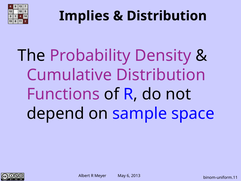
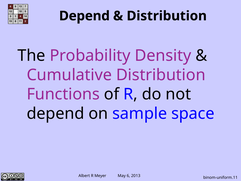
Implies at (84, 16): Implies -> Depend
